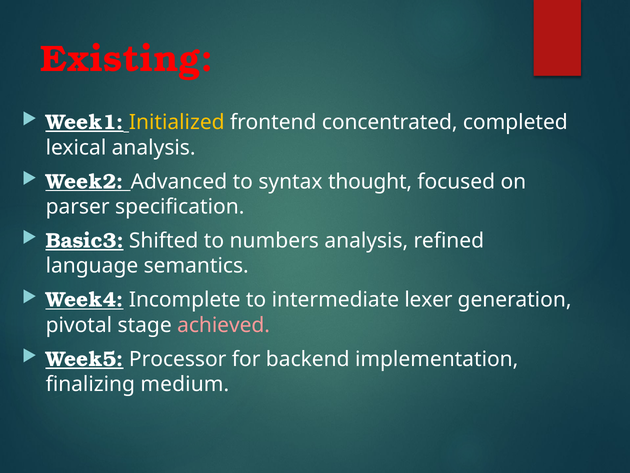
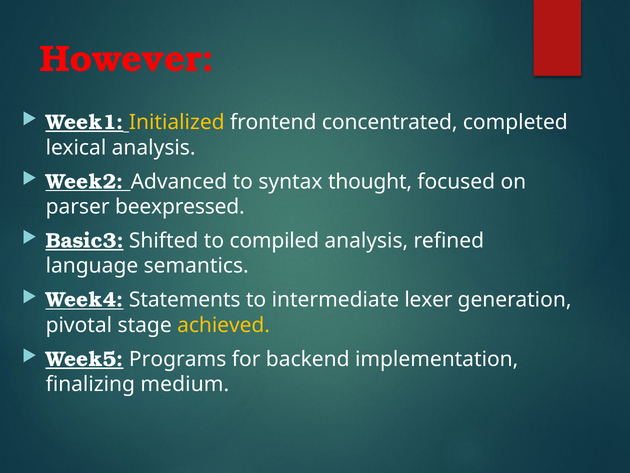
Existing: Existing -> However
specification: specification -> beexpressed
numbers: numbers -> compiled
Incomplete: Incomplete -> Statements
achieved colour: pink -> yellow
Processor: Processor -> Programs
